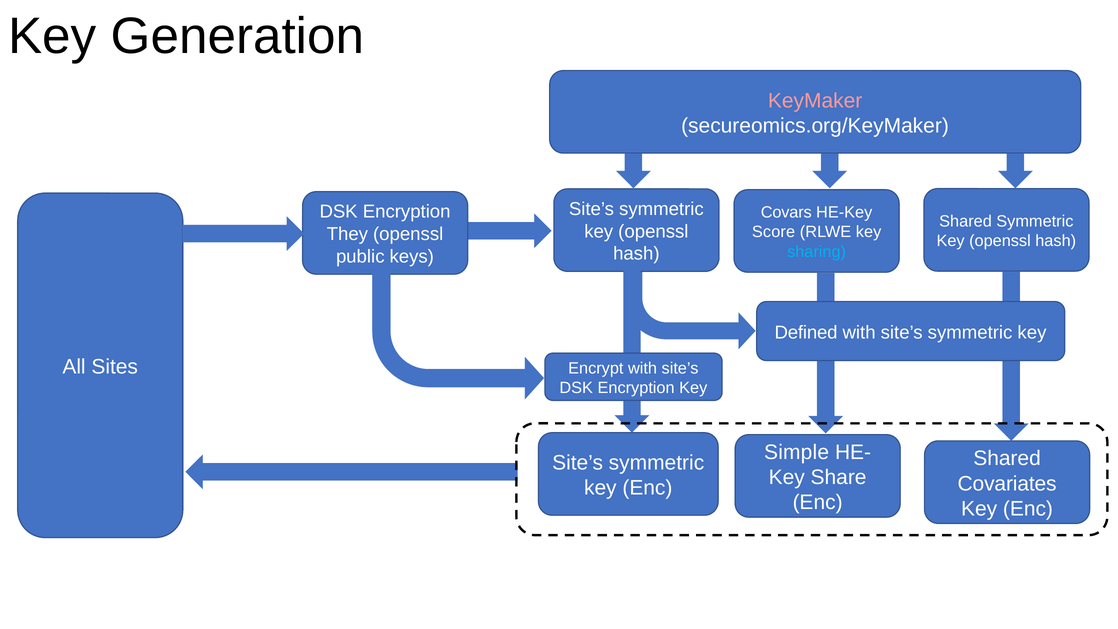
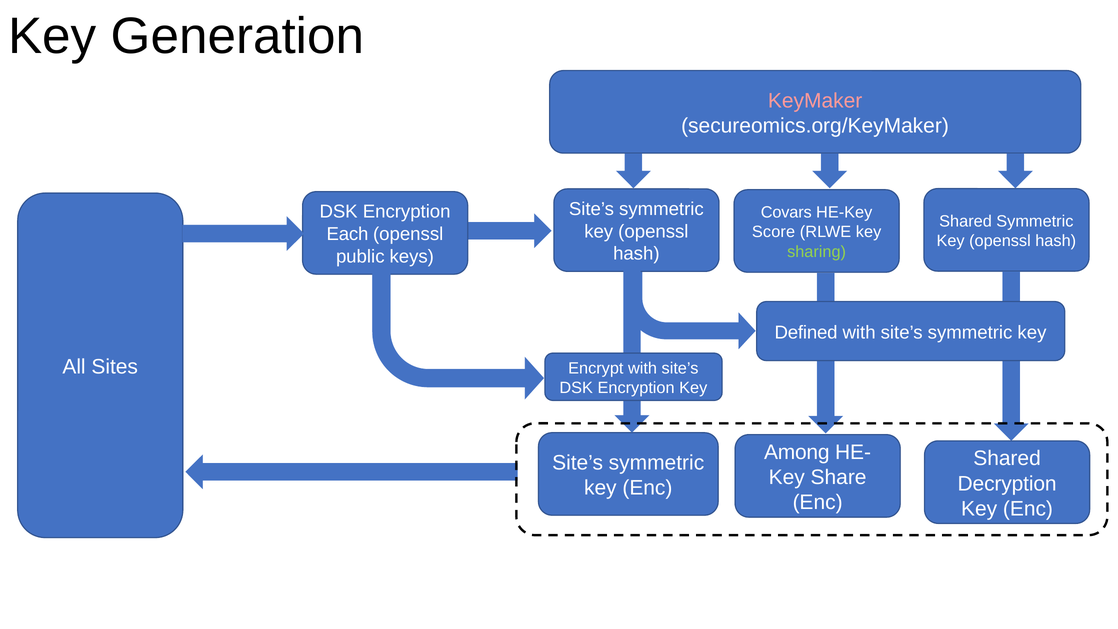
They: They -> Each
sharing colour: light blue -> light green
Simple: Simple -> Among
Covariates: Covariates -> Decryption
